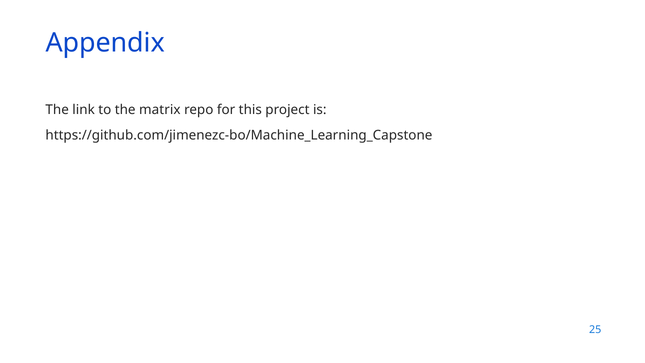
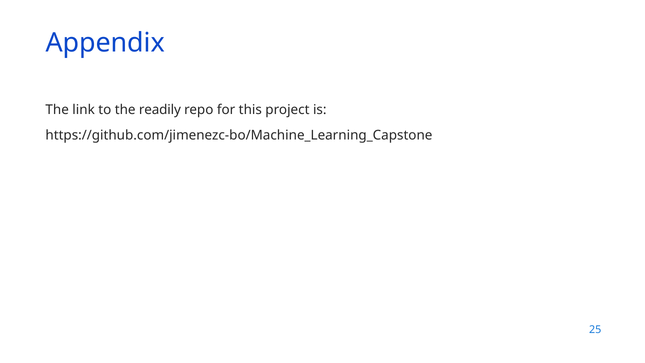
matrix: matrix -> readily
